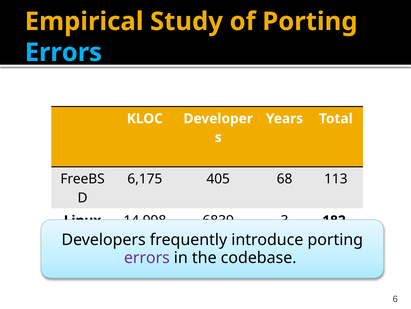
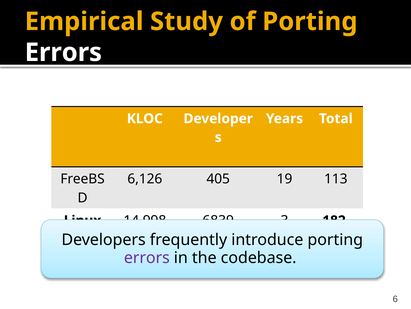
Errors at (63, 52) colour: light blue -> white
6,175: 6,175 -> 6,126
68: 68 -> 19
